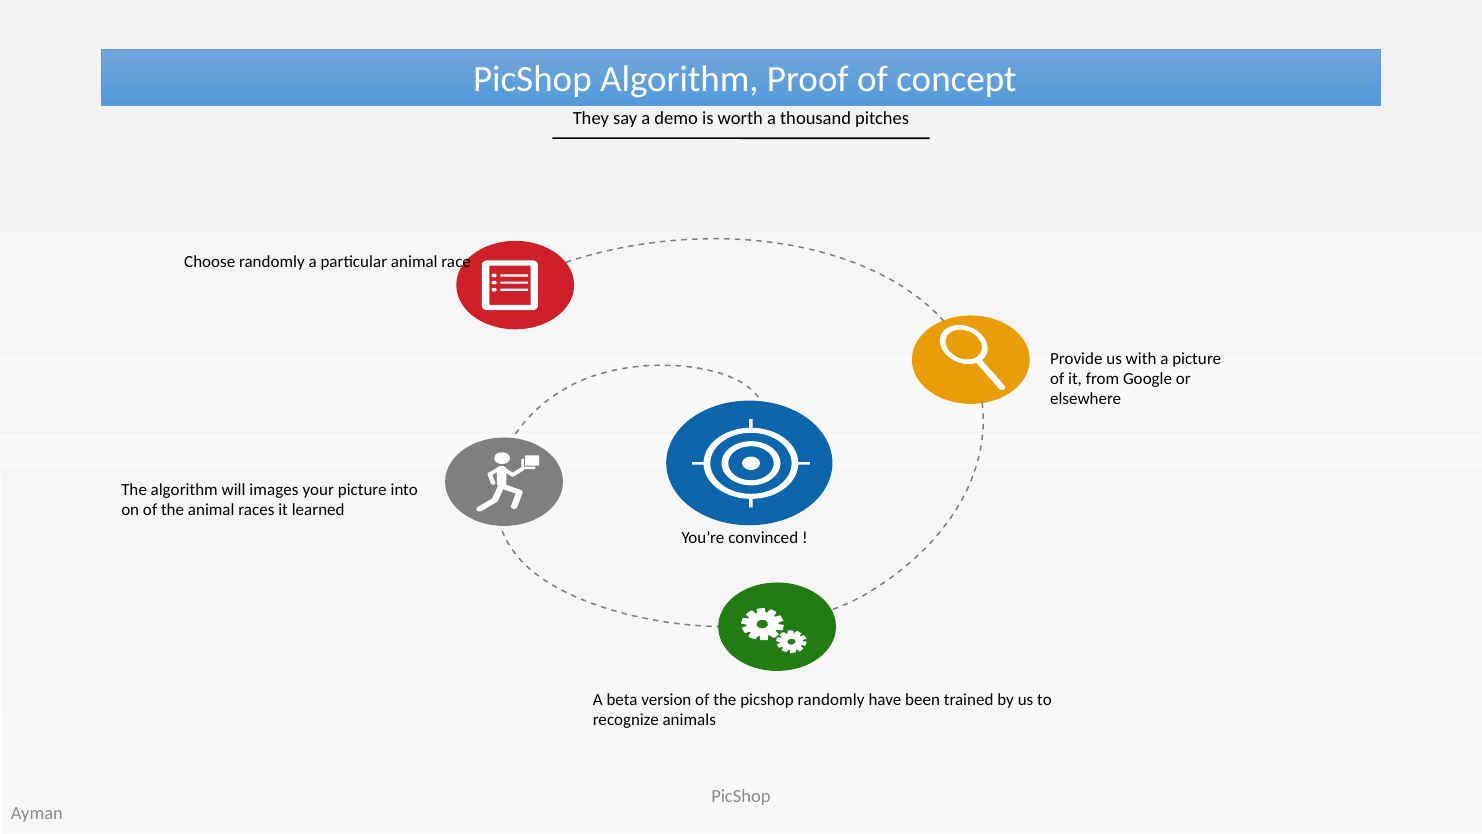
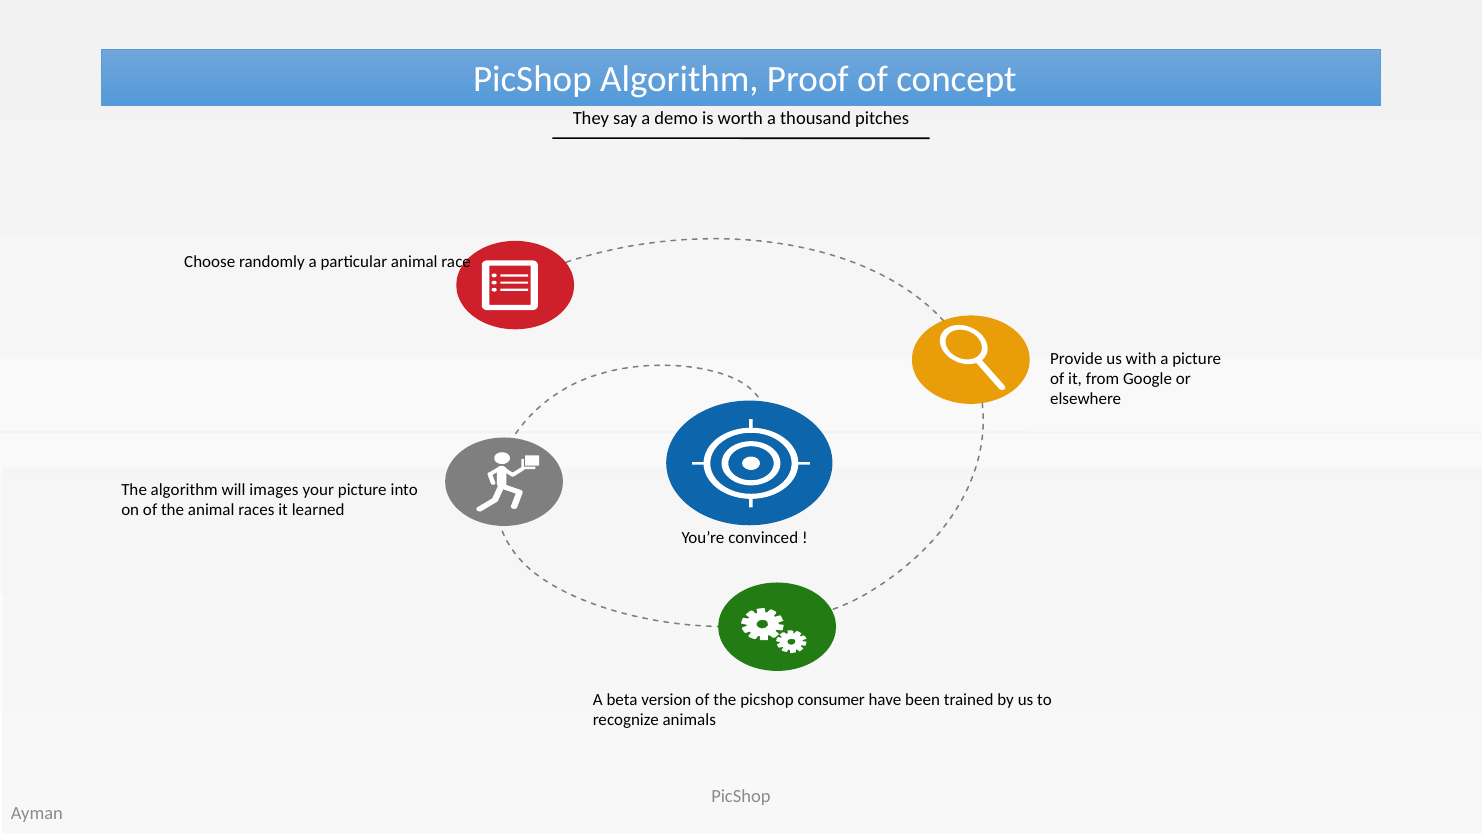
picshop randomly: randomly -> consumer
